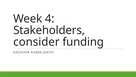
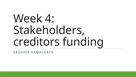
consider: consider -> creditors
